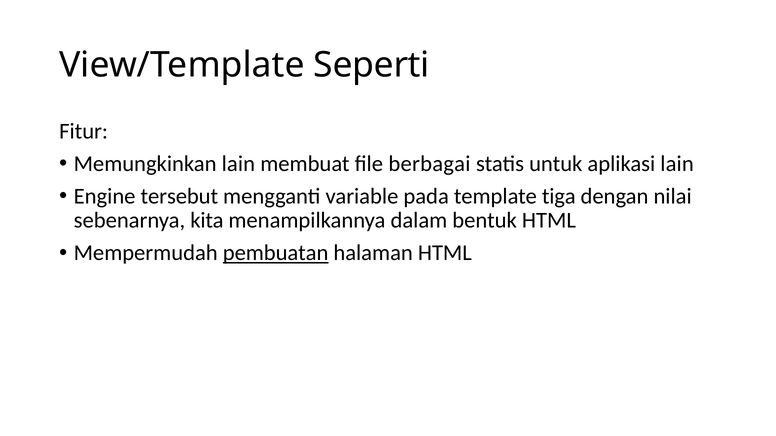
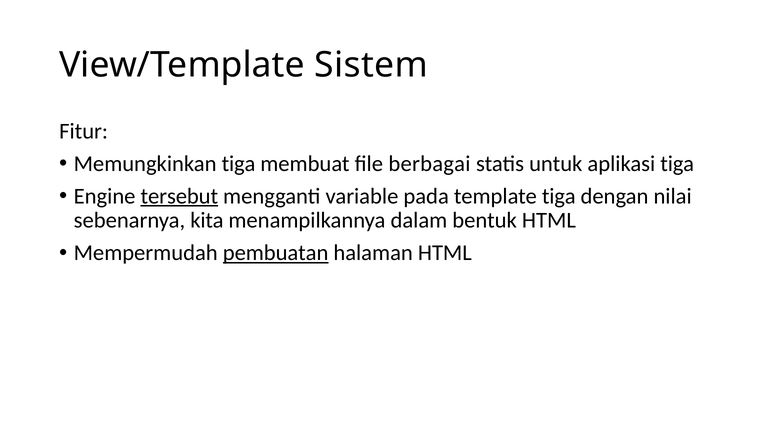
Seperti: Seperti -> Sistem
Memungkinkan lain: lain -> tiga
aplikasi lain: lain -> tiga
tersebut underline: none -> present
